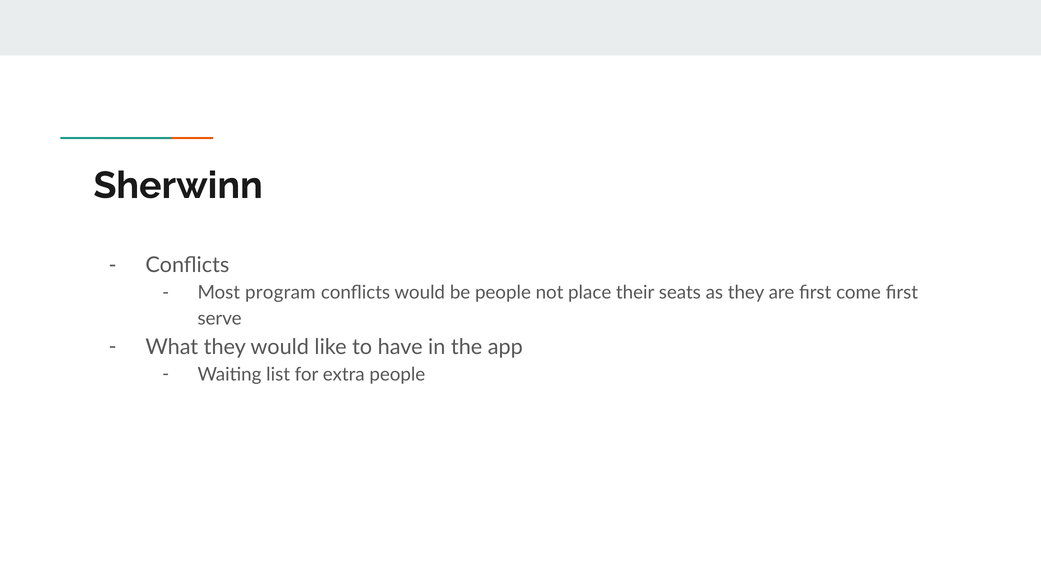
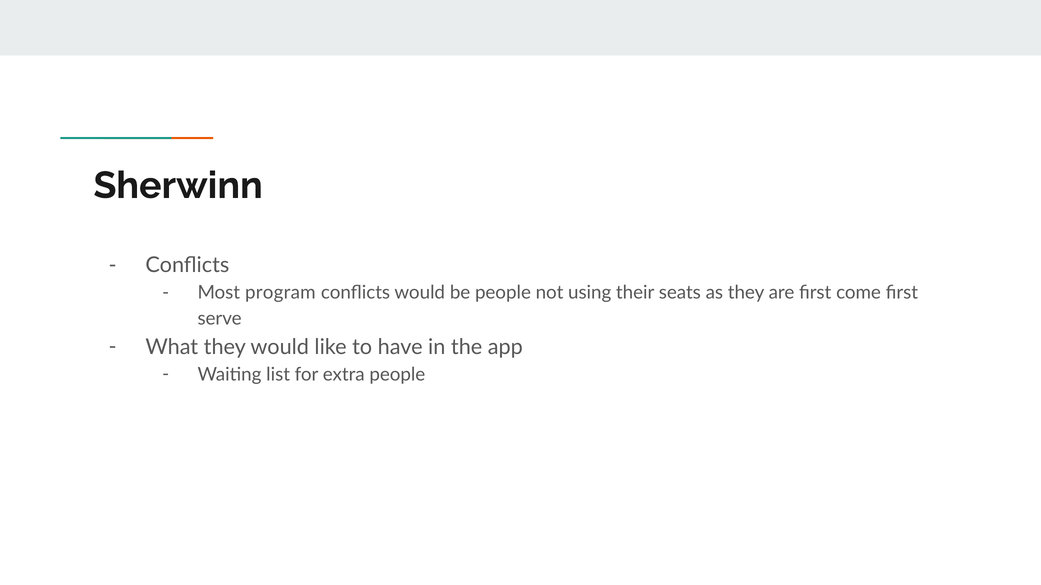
place: place -> using
